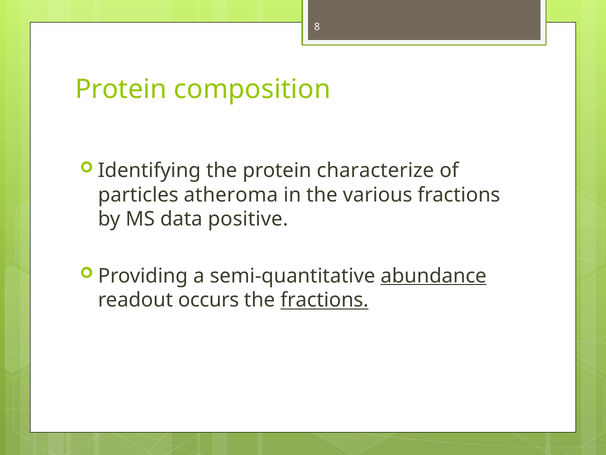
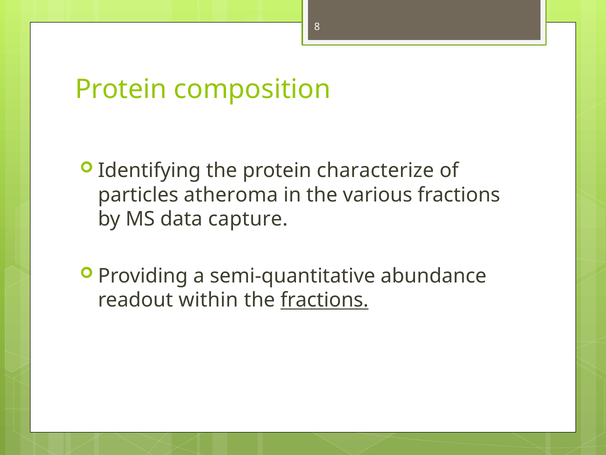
positive: positive -> capture
abundance underline: present -> none
occurs: occurs -> within
